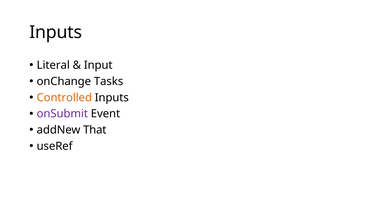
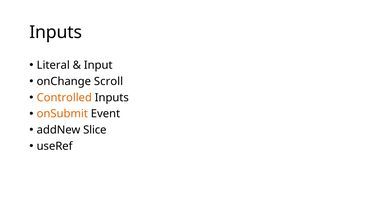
Tasks: Tasks -> Scroll
onSubmit colour: purple -> orange
That: That -> Slice
